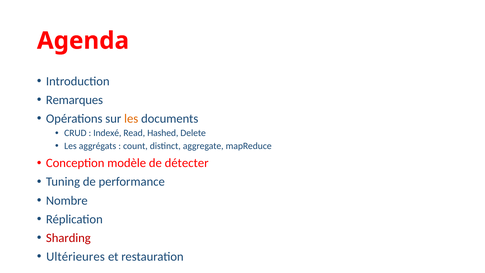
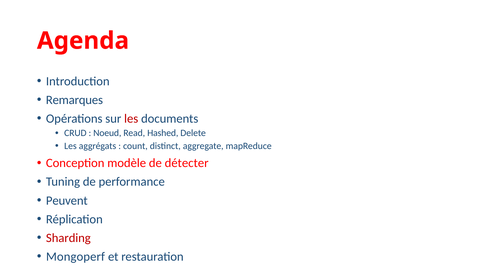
les at (131, 119) colour: orange -> red
Indexé: Indexé -> Noeud
Nombre: Nombre -> Peuvent
Ultérieures: Ultérieures -> Mongoperf
